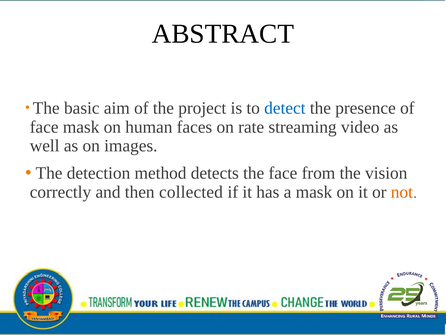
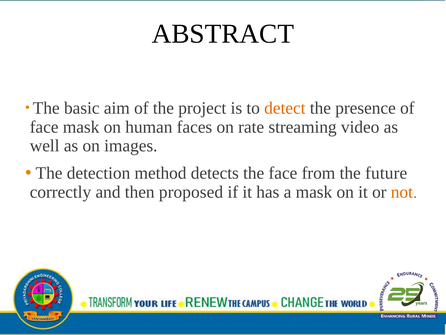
detect colour: blue -> orange
vision: vision -> future
collected: collected -> proposed
